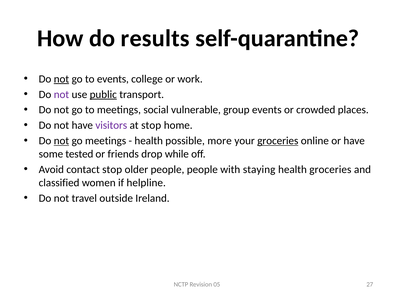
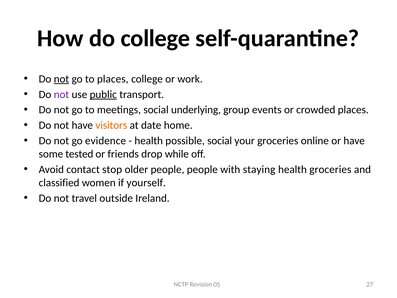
do results: results -> college
to events: events -> places
vulnerable: vulnerable -> underlying
visitors colour: purple -> orange
at stop: stop -> date
not at (61, 141) underline: present -> none
go meetings: meetings -> evidence
possible more: more -> social
groceries at (278, 141) underline: present -> none
helpline: helpline -> yourself
